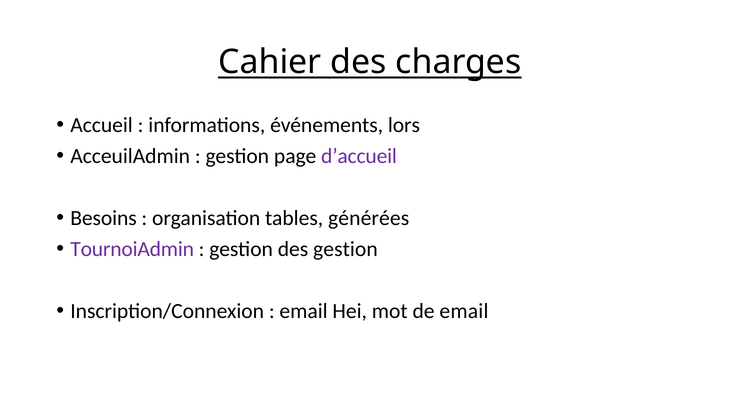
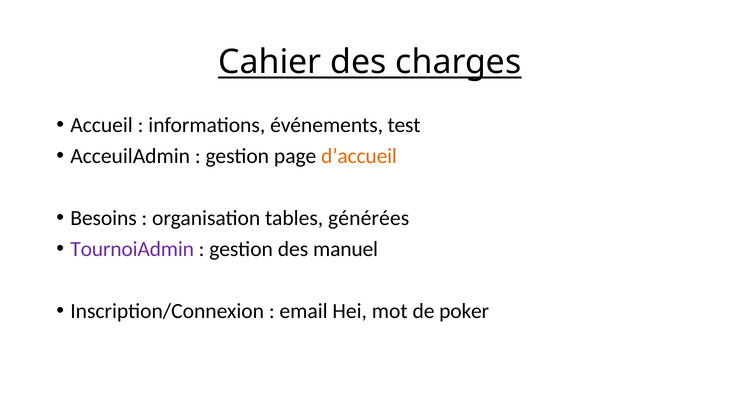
lors: lors -> test
d’accueil colour: purple -> orange
des gestion: gestion -> manuel
de email: email -> poker
